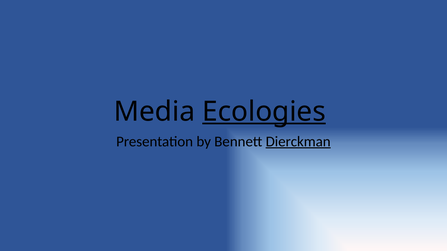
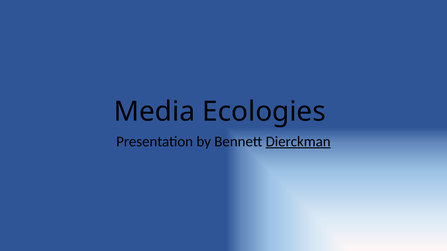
Ecologies underline: present -> none
